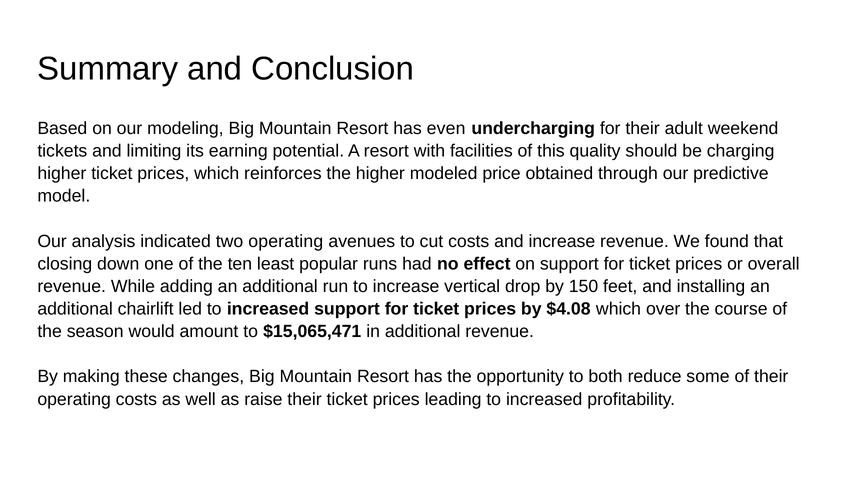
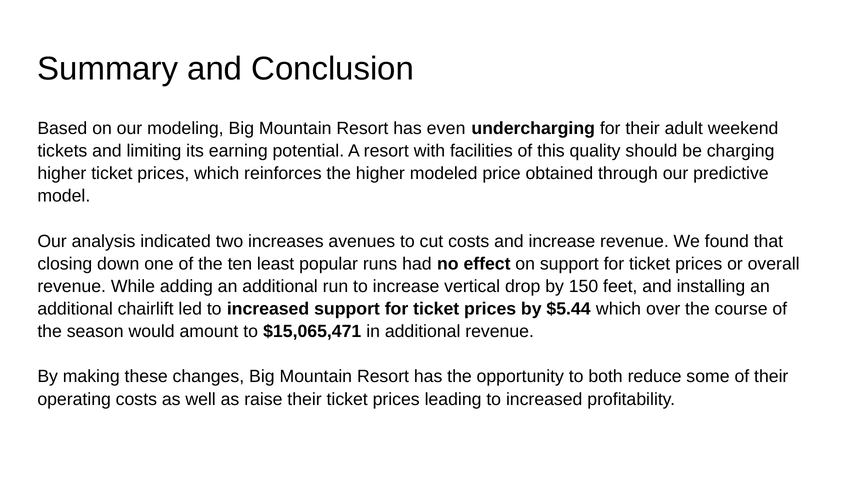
two operating: operating -> increases
$4.08: $4.08 -> $5.44
